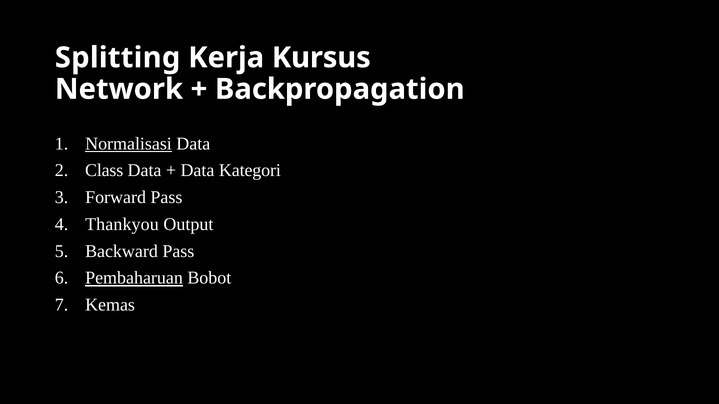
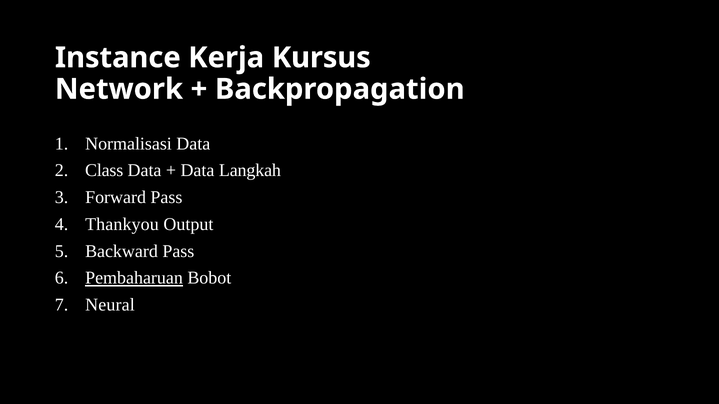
Splitting: Splitting -> Instance
Normalisasi underline: present -> none
Kategori: Kategori -> Langkah
Kemas: Kemas -> Neural
